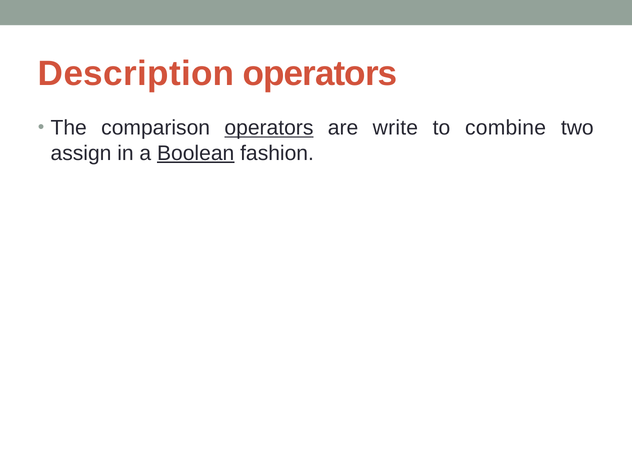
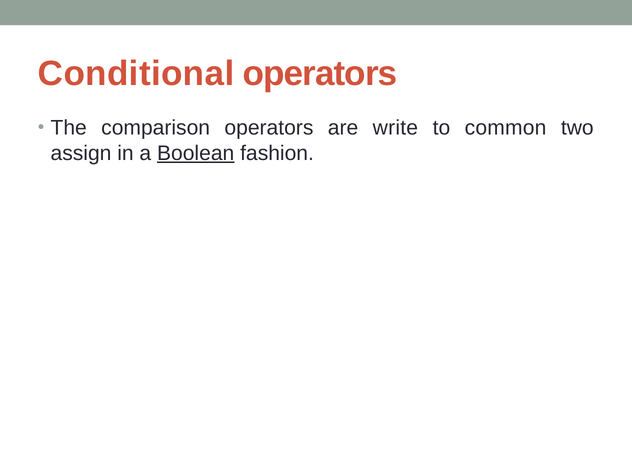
Description: Description -> Conditional
operators at (269, 128) underline: present -> none
combine: combine -> common
